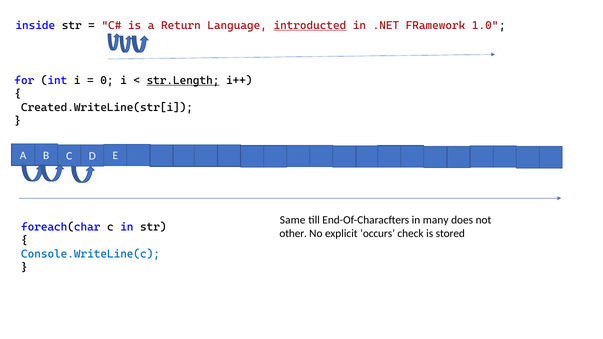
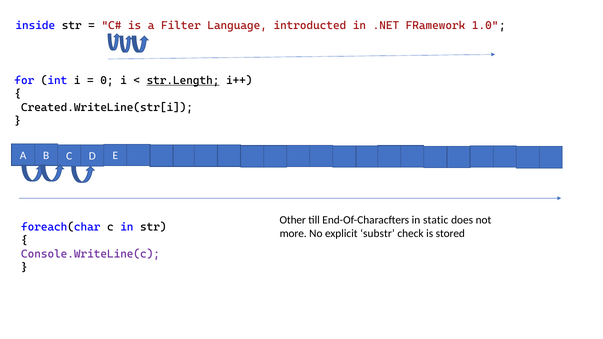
Return: Return -> Filter
introducted underline: present -> none
Same: Same -> Other
many: many -> static
other: other -> more
occurs: occurs -> substr
Console.WriteLine(c colour: blue -> purple
